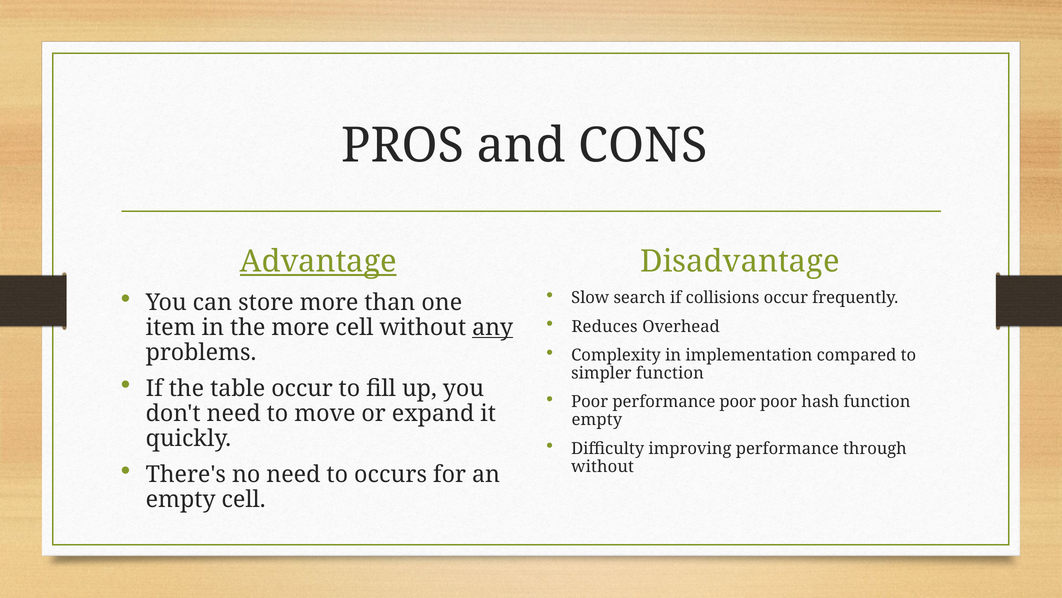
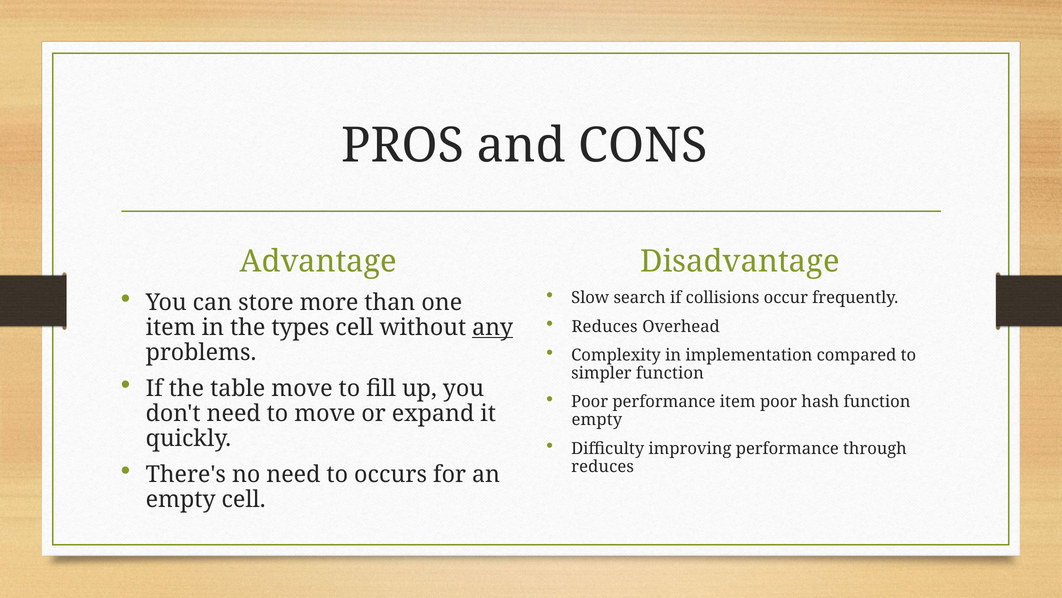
Advantage underline: present -> none
the more: more -> types
table occur: occur -> move
performance poor: poor -> item
without at (603, 466): without -> reduces
